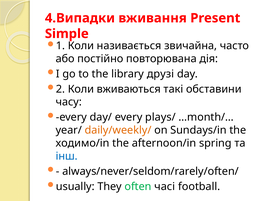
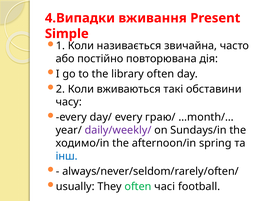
library друзі: друзі -> often
plays/: plays/ -> граю/
daily/weekly/ colour: orange -> purple
